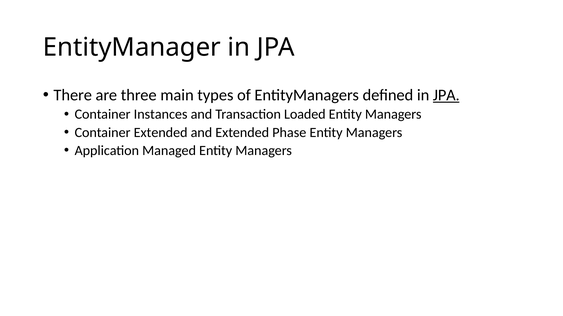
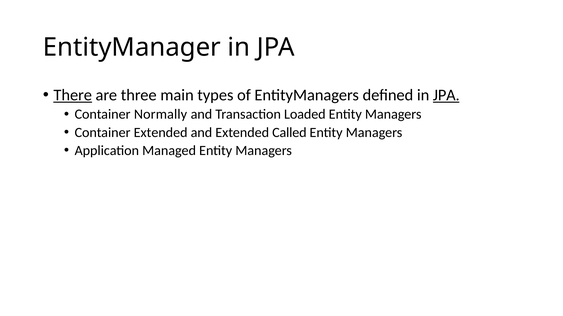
There underline: none -> present
Instances: Instances -> Normally
Phase: Phase -> Called
